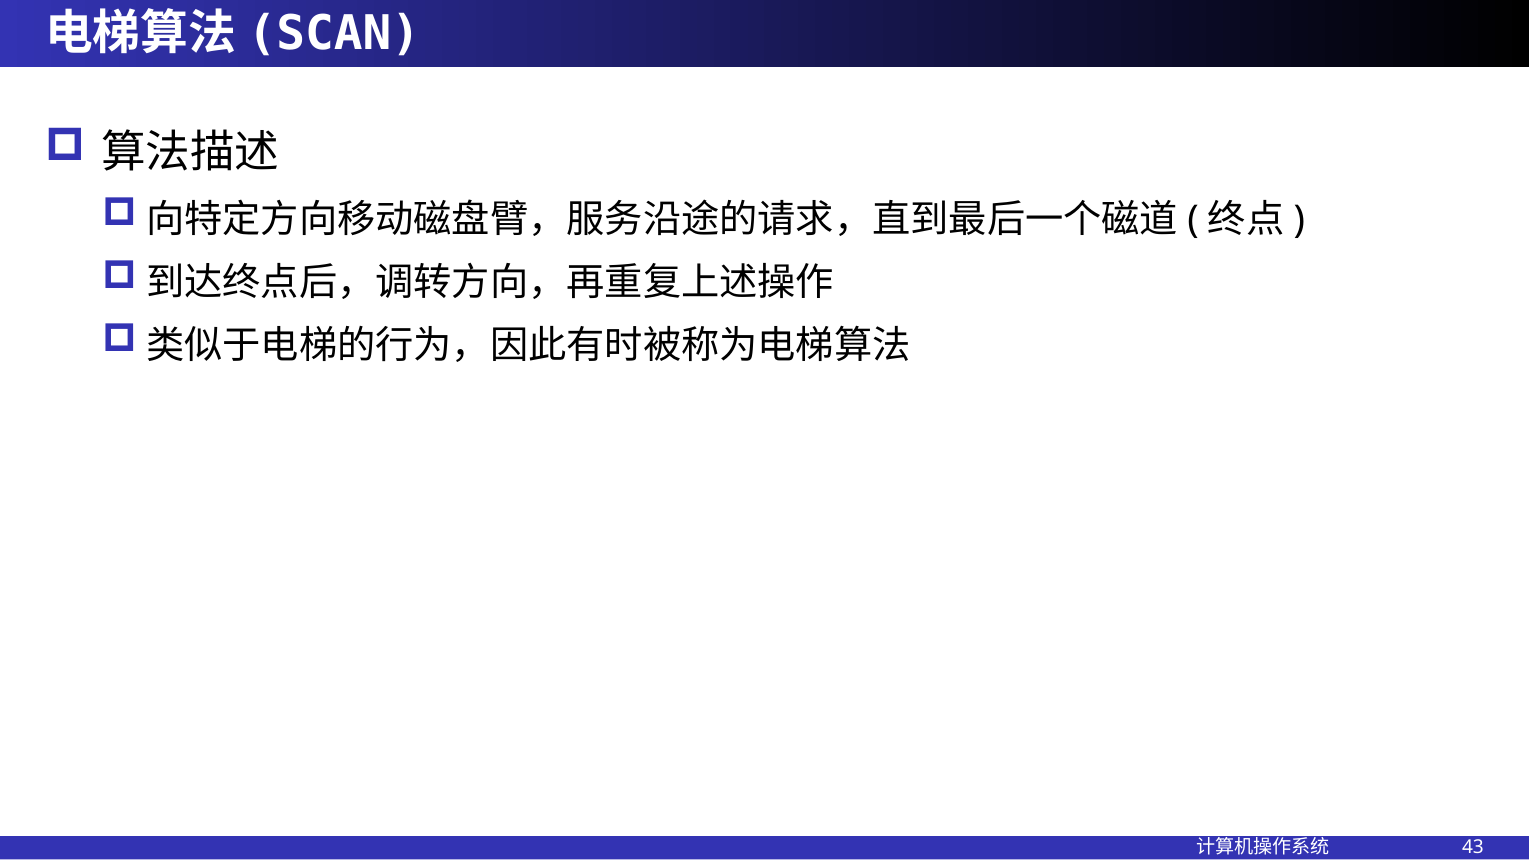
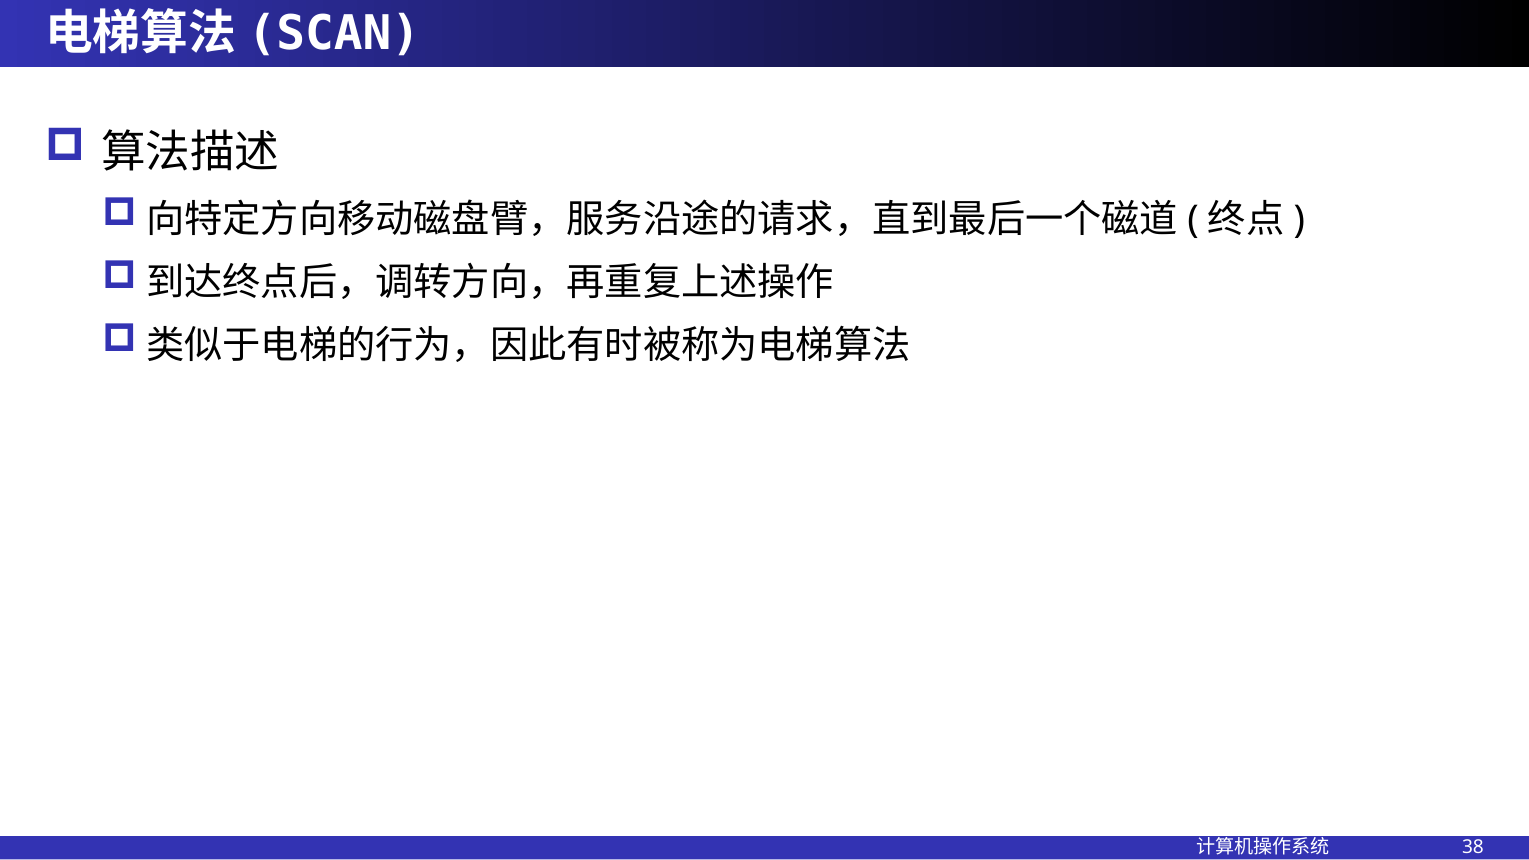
43: 43 -> 38
